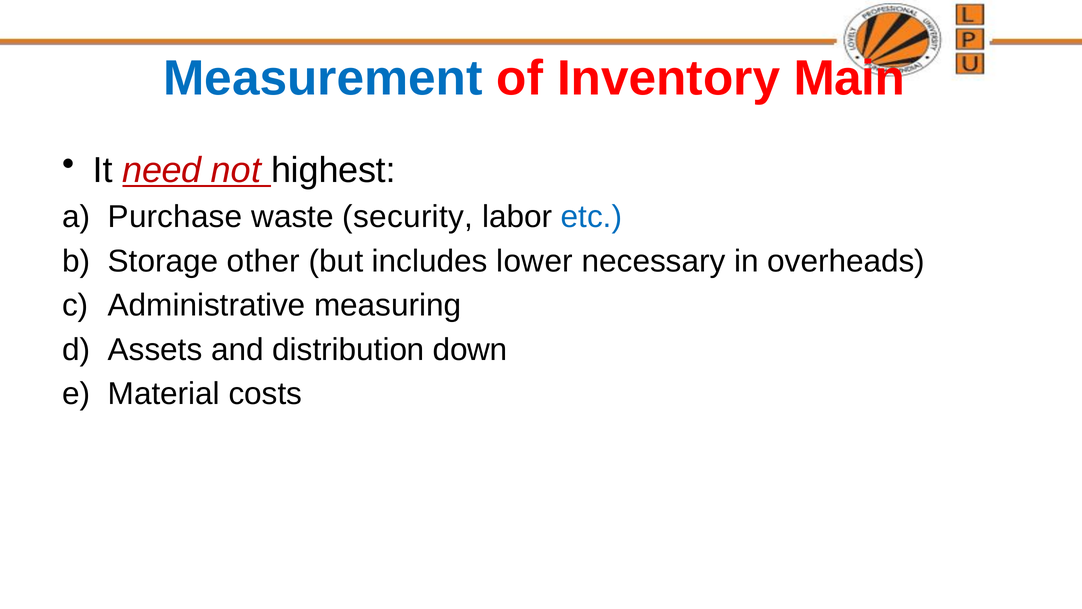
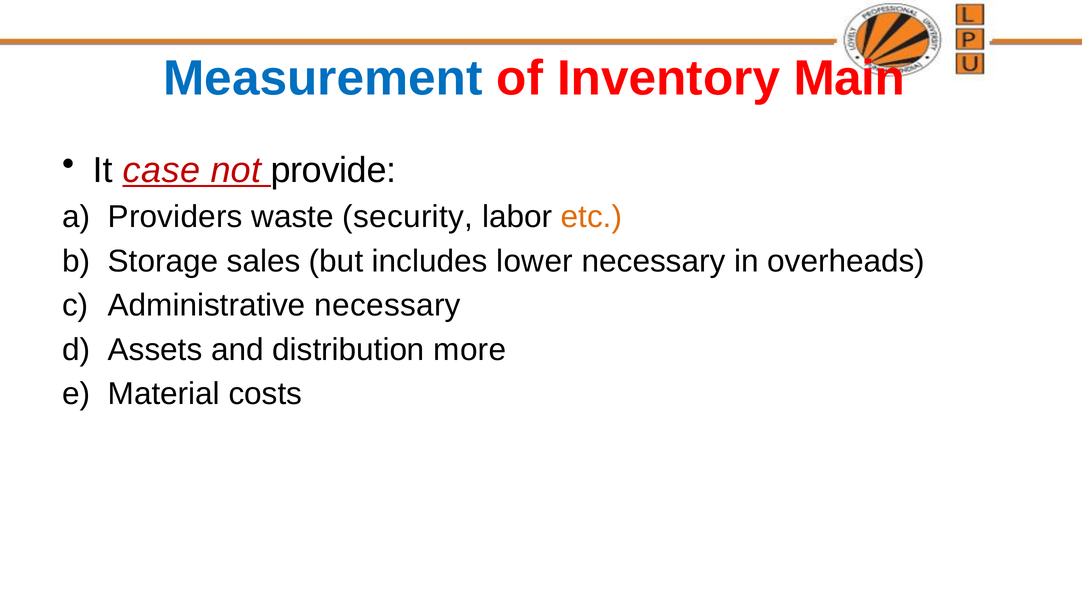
need: need -> case
highest: highest -> provide
Purchase: Purchase -> Providers
etc colour: blue -> orange
other: other -> sales
Administrative measuring: measuring -> necessary
down: down -> more
